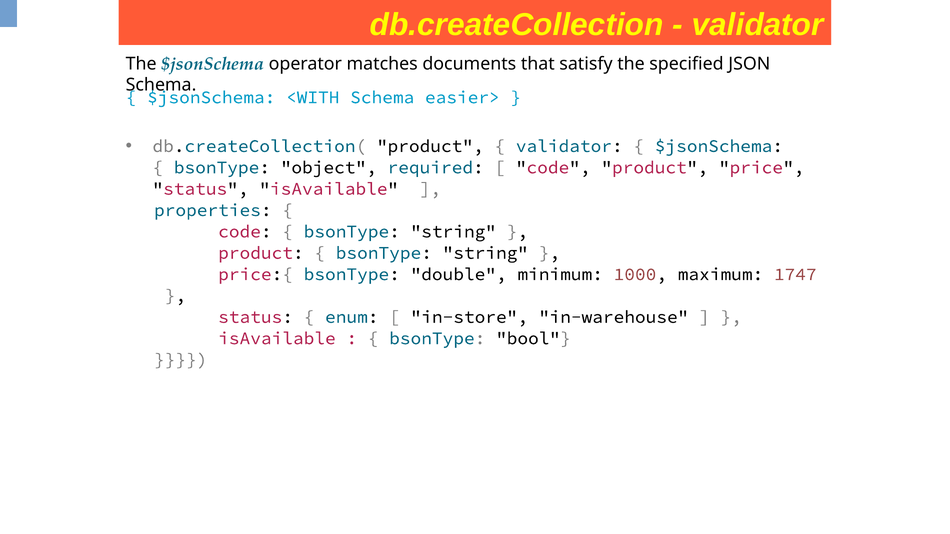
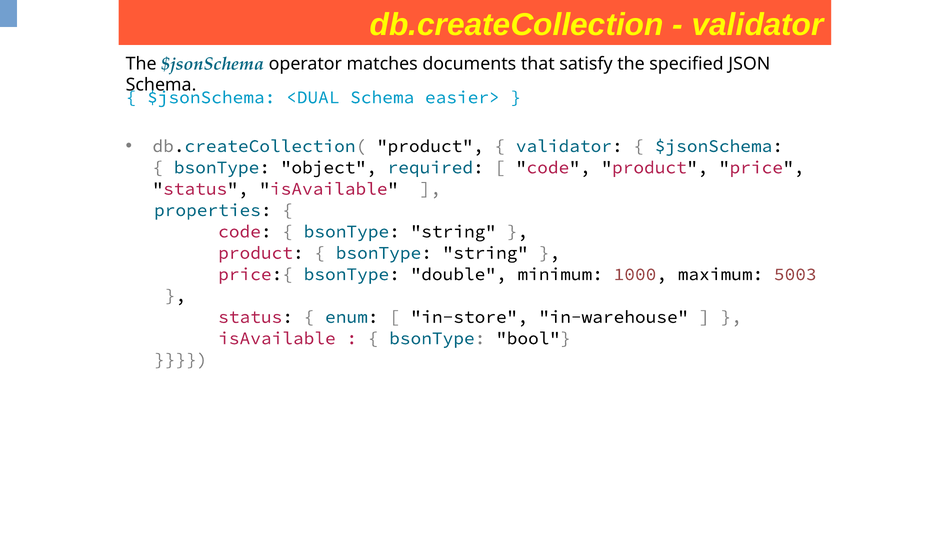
<WITH: <WITH -> <DUAL
1747: 1747 -> 5003
